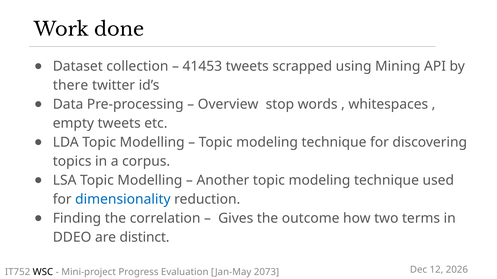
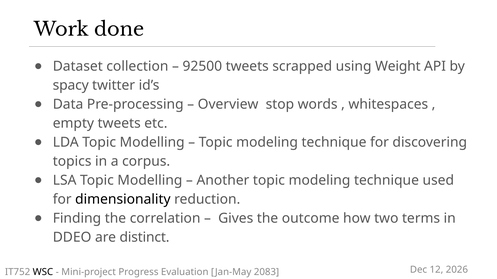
41453: 41453 -> 92500
Mining: Mining -> Weight
there: there -> spacy
dimensionality colour: blue -> black
2073: 2073 -> 2083
